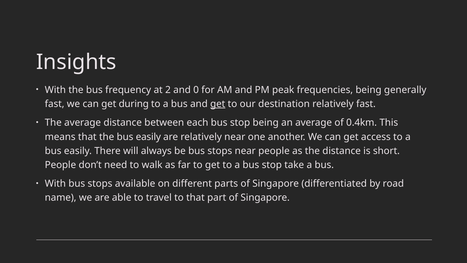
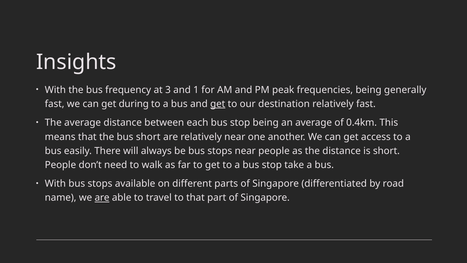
2: 2 -> 3
0: 0 -> 1
the bus easily: easily -> short
are at (102, 198) underline: none -> present
